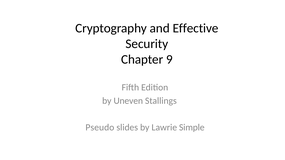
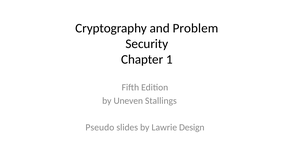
Effective: Effective -> Problem
9: 9 -> 1
Simple: Simple -> Design
